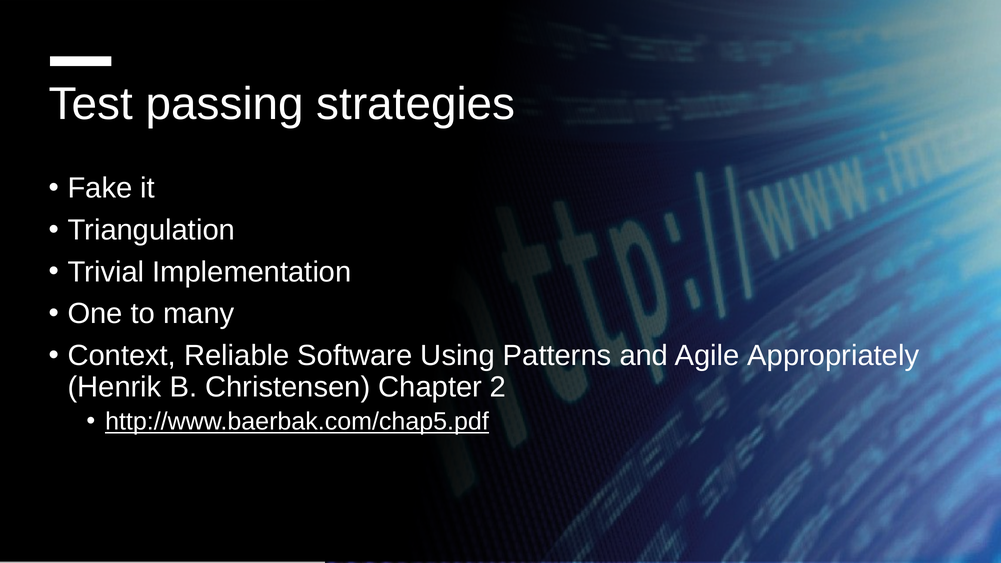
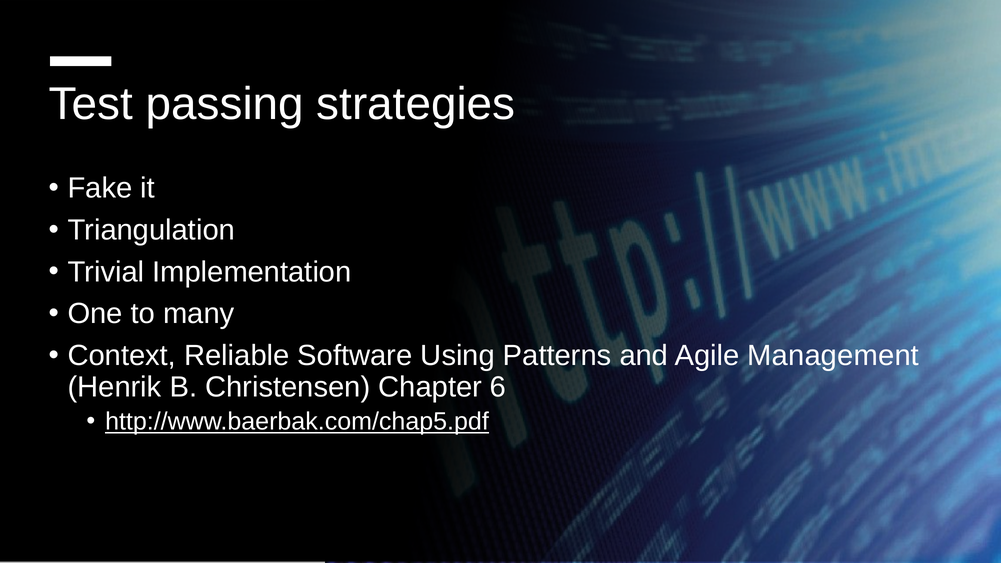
Appropriately: Appropriately -> Management
2: 2 -> 6
